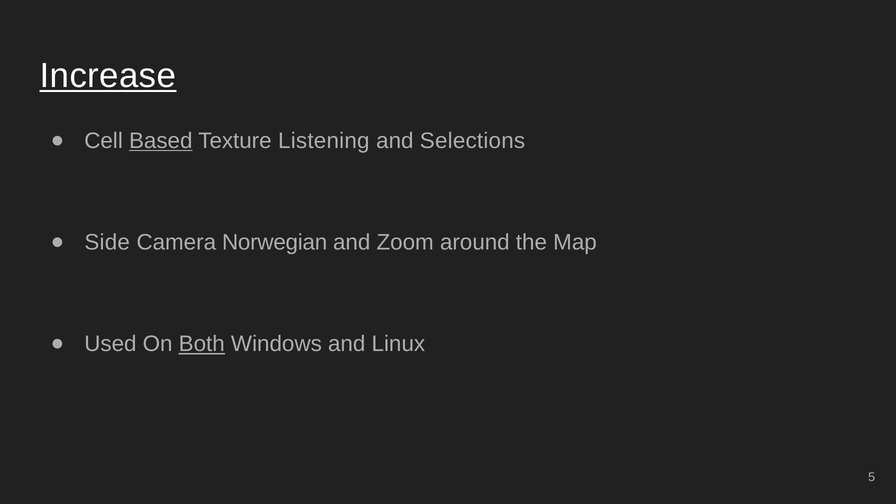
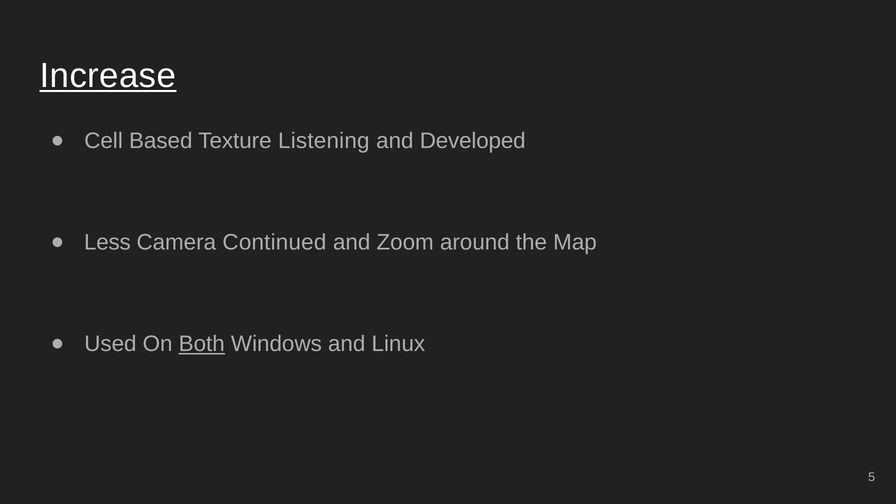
Based underline: present -> none
Selections: Selections -> Developed
Side: Side -> Less
Norwegian: Norwegian -> Continued
